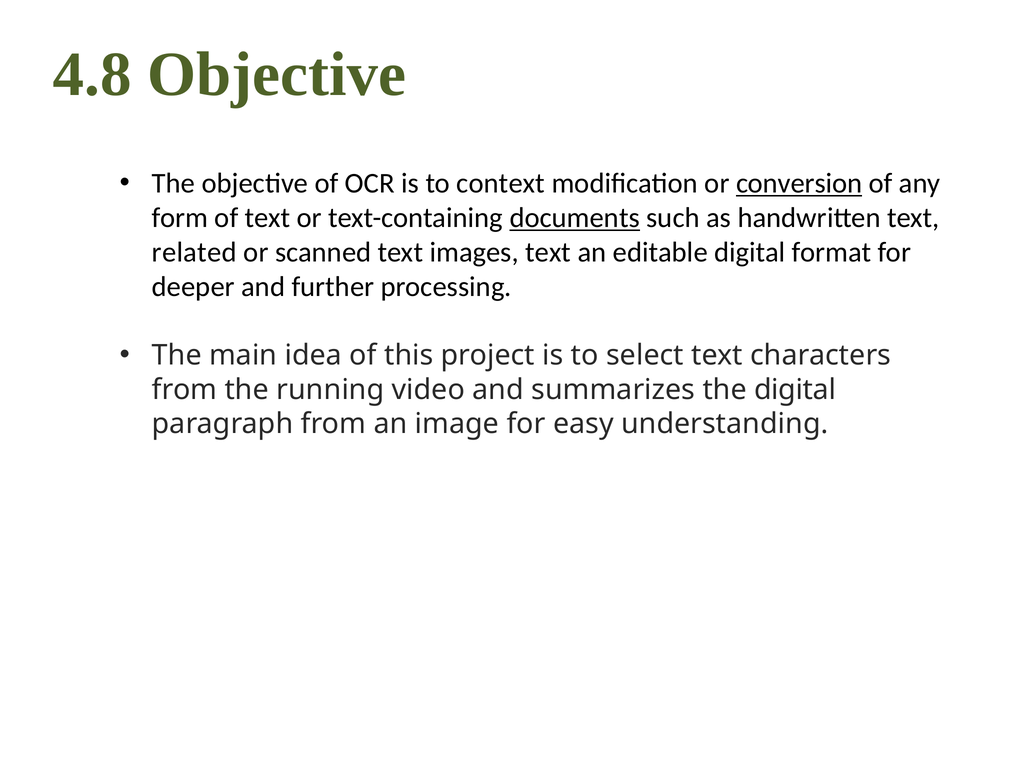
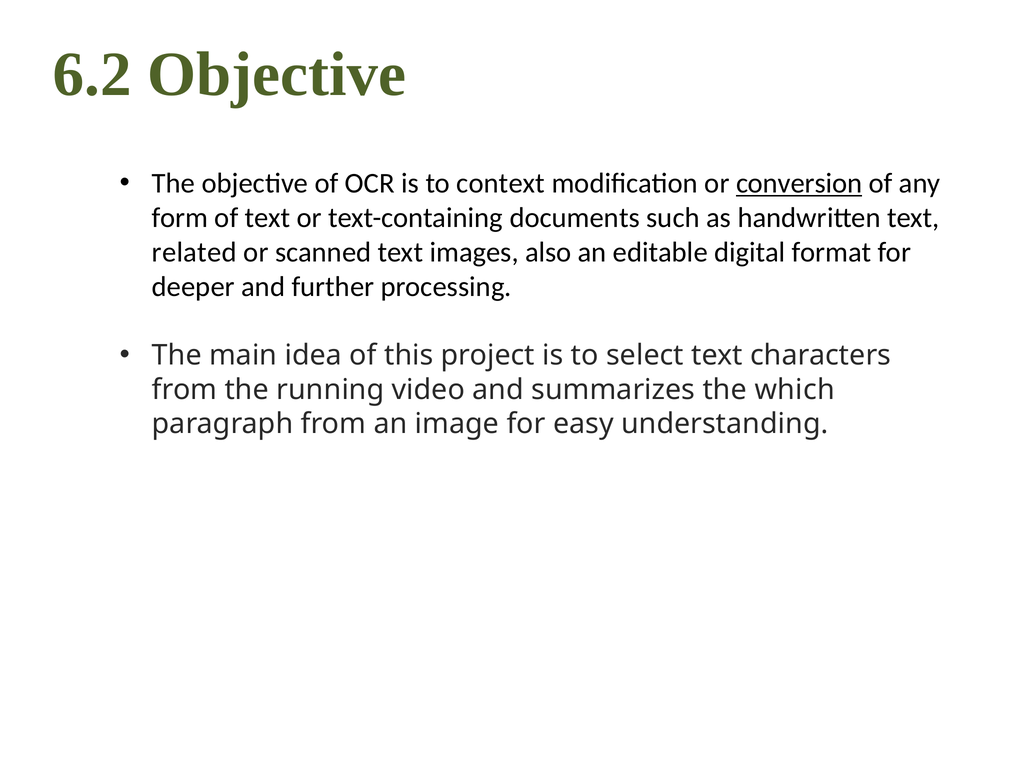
4.8: 4.8 -> 6.2
documents underline: present -> none
images text: text -> also
the digital: digital -> which
